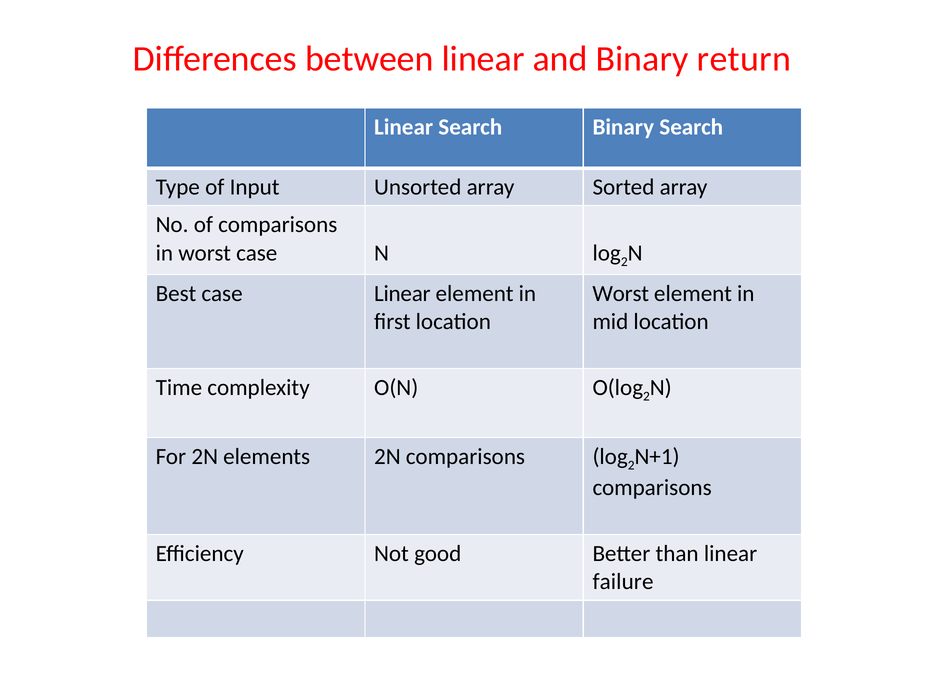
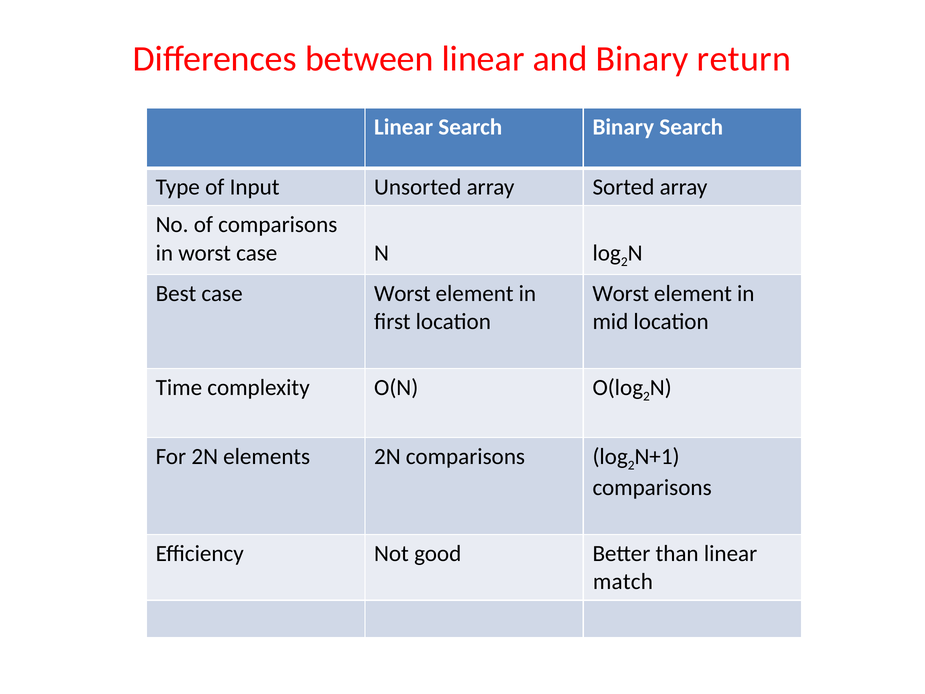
case Linear: Linear -> Worst
failure: failure -> match
